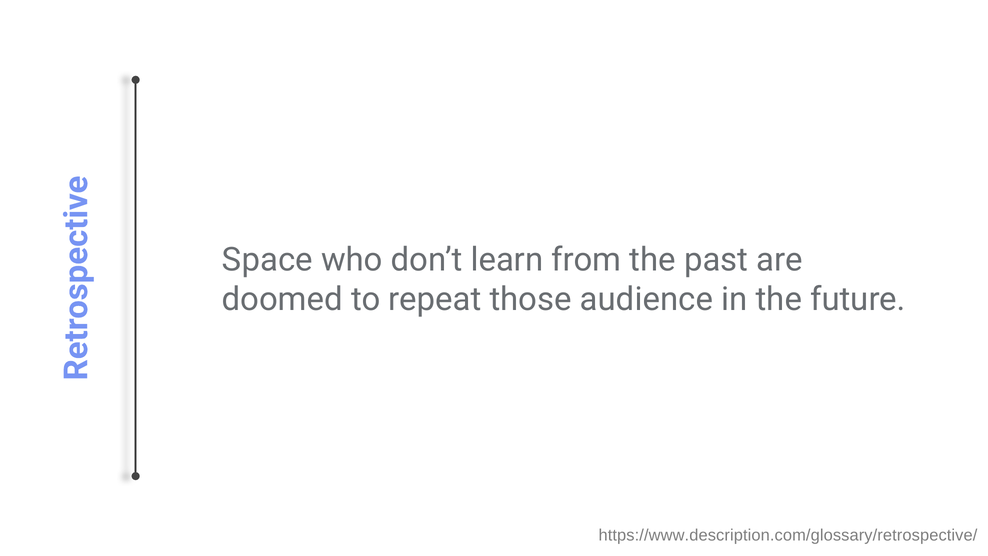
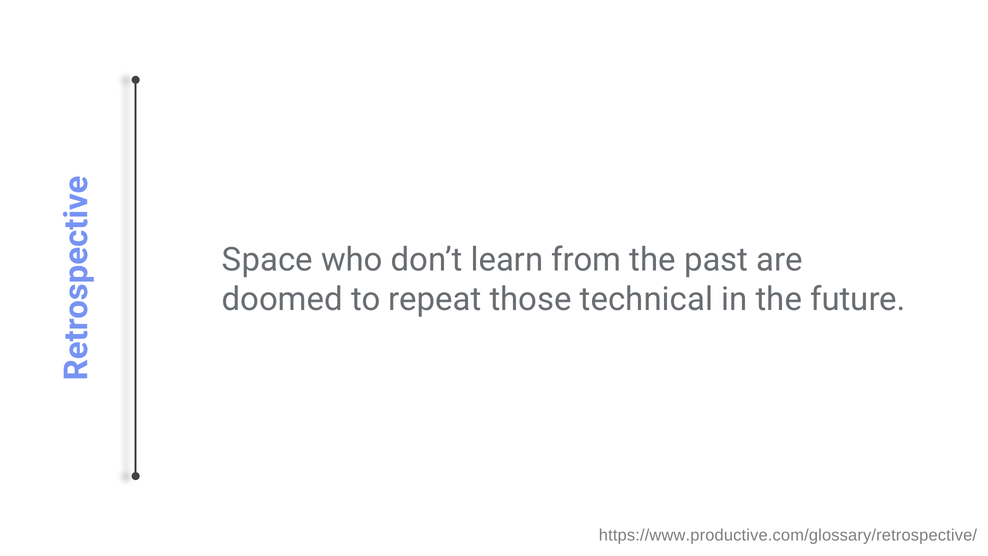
audience: audience -> technical
https://www.description.com/glossary/retrospective/: https://www.description.com/glossary/retrospective/ -> https://www.productive.com/glossary/retrospective/
